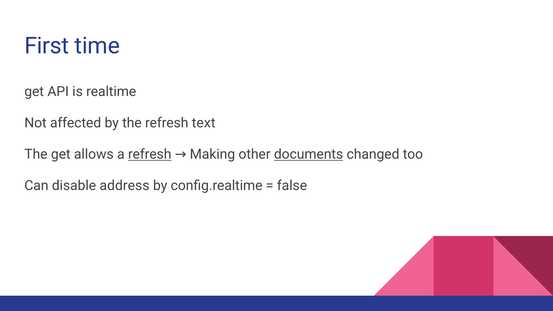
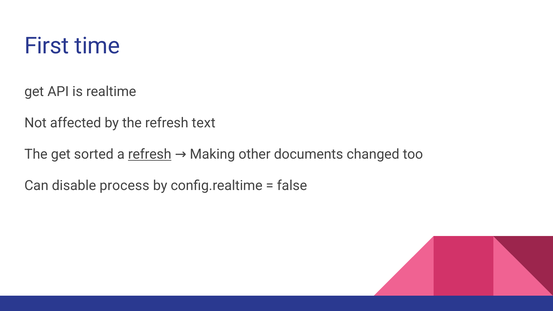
allows: allows -> sorted
documents underline: present -> none
address: address -> process
